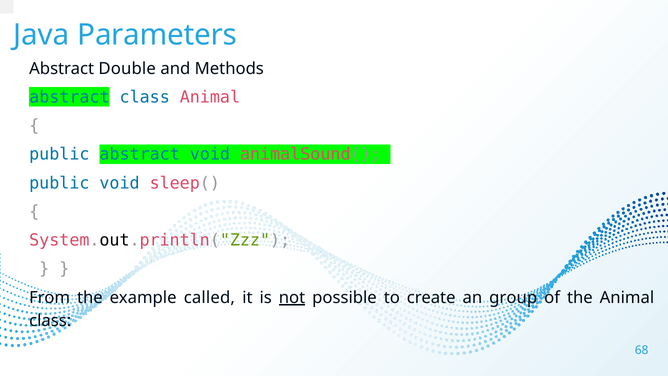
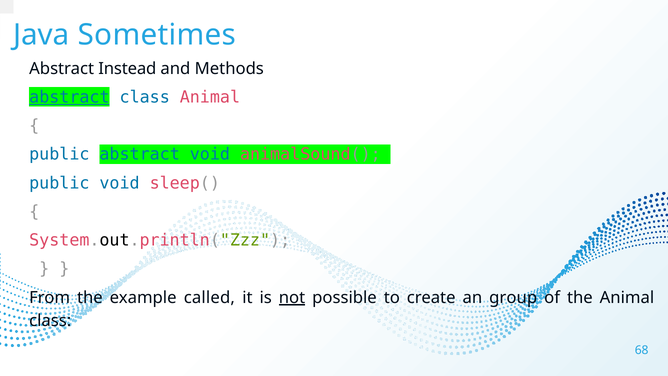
Parameters: Parameters -> Sometimes
Double: Double -> Instead
abstract at (69, 97) underline: none -> present
